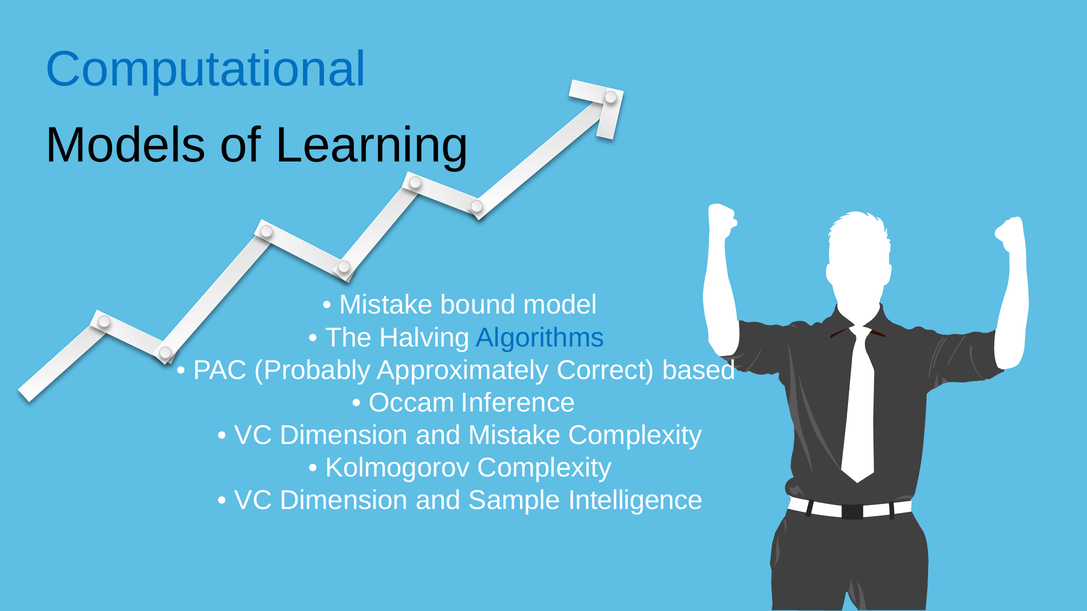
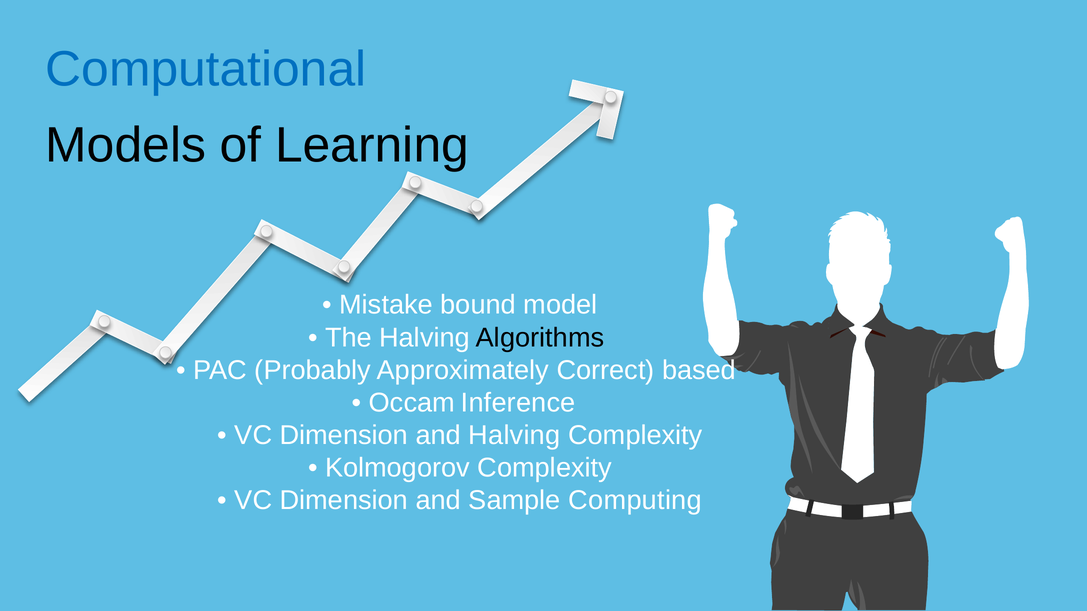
Algorithms colour: blue -> black
and Mistake: Mistake -> Halving
Intelligence: Intelligence -> Computing
